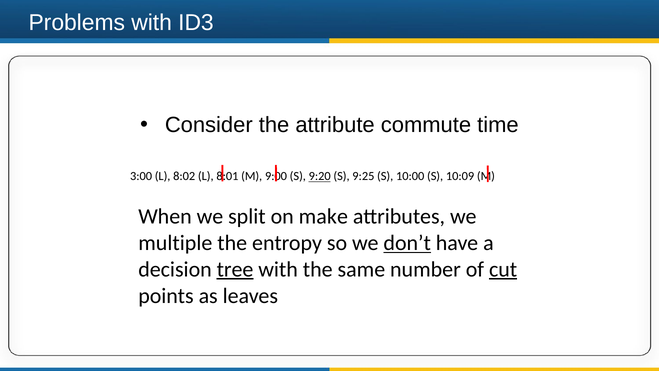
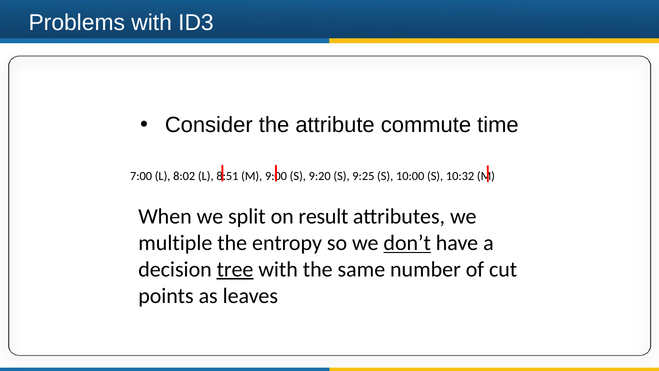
3:00: 3:00 -> 7:00
8:01: 8:01 -> 8:51
9:20 underline: present -> none
10:09: 10:09 -> 10:32
make: make -> result
cut underline: present -> none
